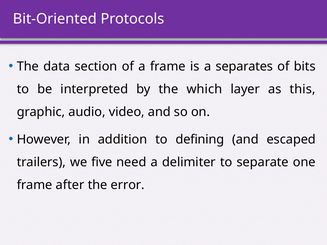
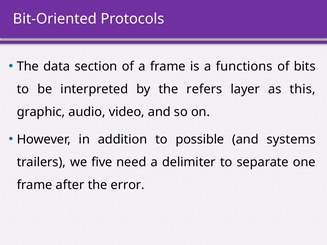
separates: separates -> functions
which: which -> refers
defining: defining -> possible
escaped: escaped -> systems
